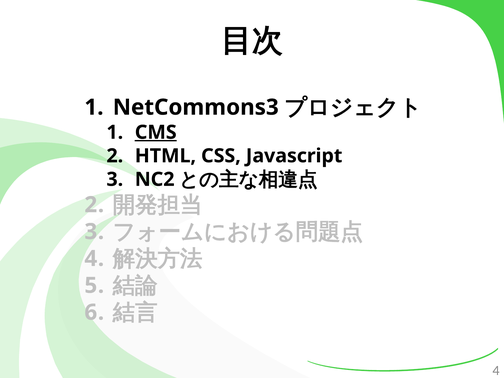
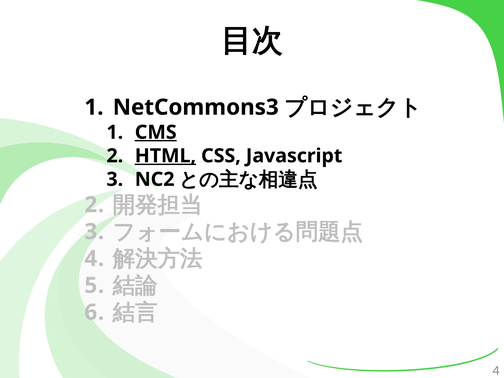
HTML underline: none -> present
